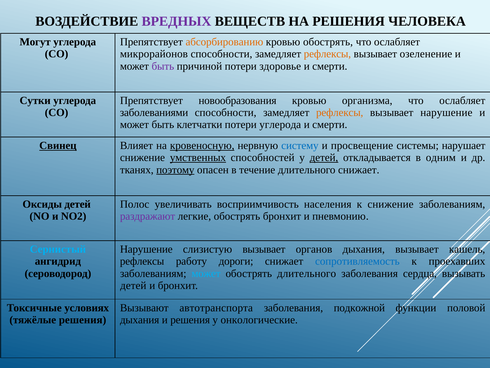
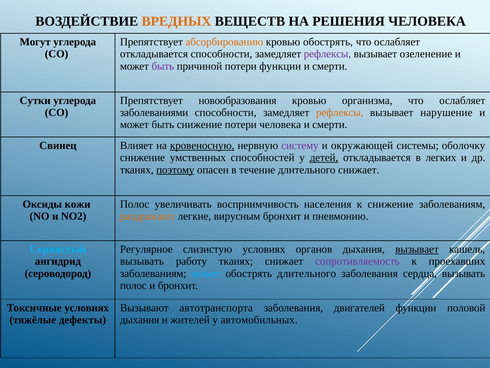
ВРЕДНЫХ colour: purple -> orange
микрорайонов at (154, 54): микрорайонов -> откладывается
рефлексы at (327, 54) colour: orange -> purple
потери здоровье: здоровье -> функции
быть клетчатки: клетчатки -> снижение
потери углерода: углерода -> человека
Свинец underline: present -> none
систему colour: blue -> purple
просвещение: просвещение -> окружающей
нарушает: нарушает -> оболочку
умственных underline: present -> none
одним: одним -> легких
Оксиды детей: детей -> кожи
раздражают colour: purple -> orange
легкие обострять: обострять -> вирусным
Нарушение at (146, 249): Нарушение -> Регулярное
слизистую вызывает: вызывает -> условиях
вызывает at (417, 249) underline: none -> present
рефлексы at (142, 261): рефлексы -> вызывать
работу дороги: дороги -> тканях
сопротивляемость colour: blue -> purple
детей at (133, 285): детей -> полос
подкожной: подкожной -> двигателей
тяжёлые решения: решения -> дефекты
и решения: решения -> жителей
онкологические: онкологические -> автомобильных
